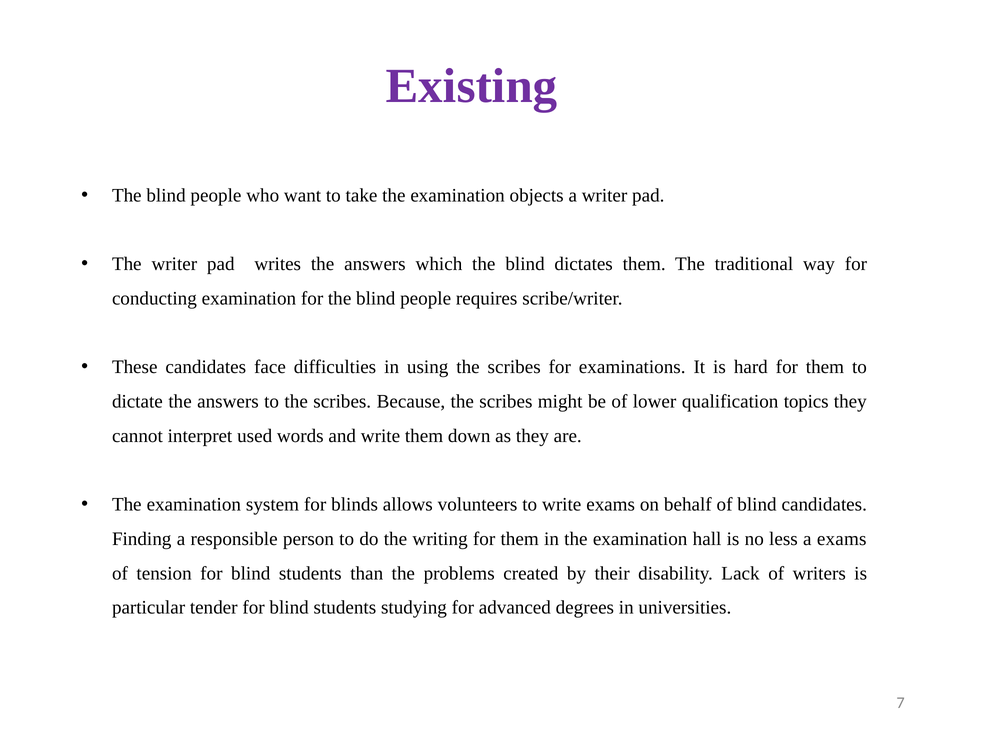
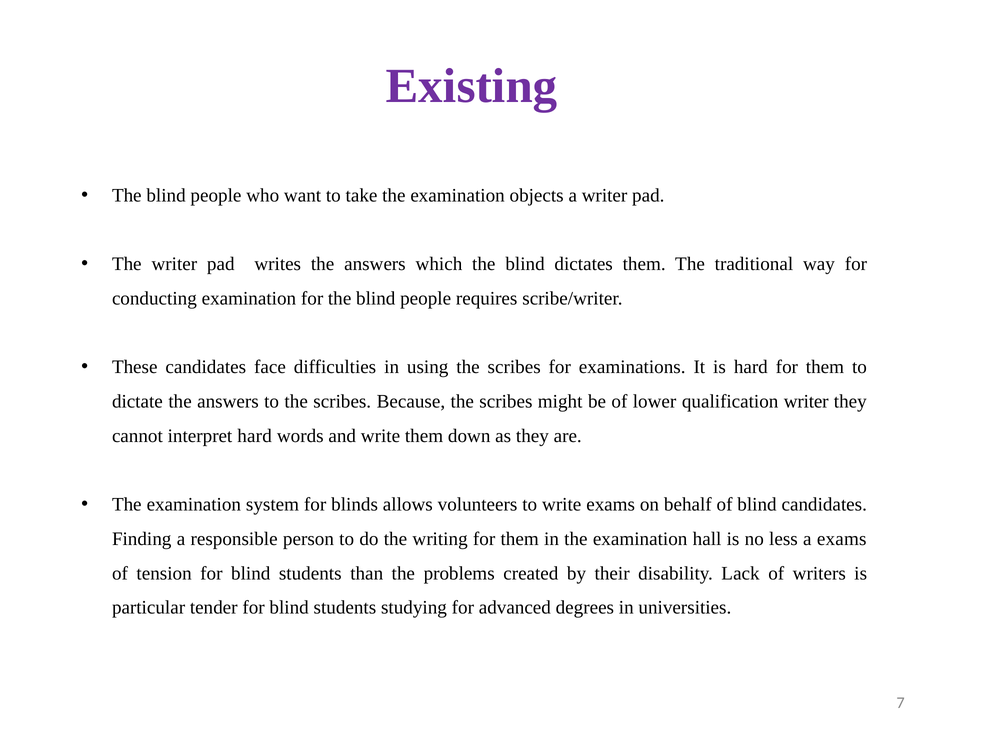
qualification topics: topics -> writer
interpret used: used -> hard
